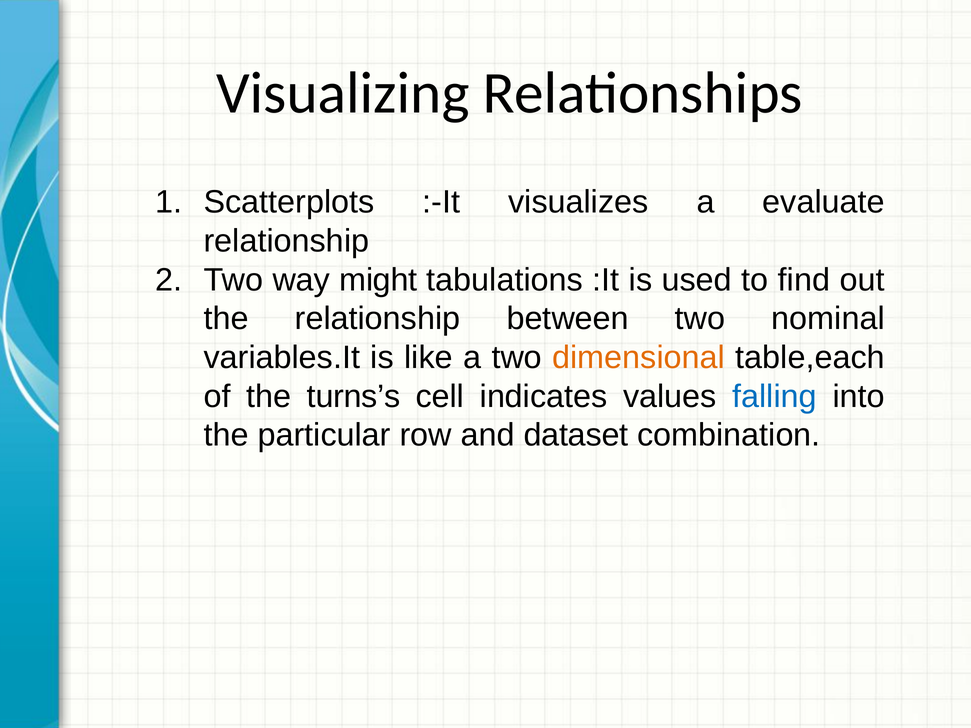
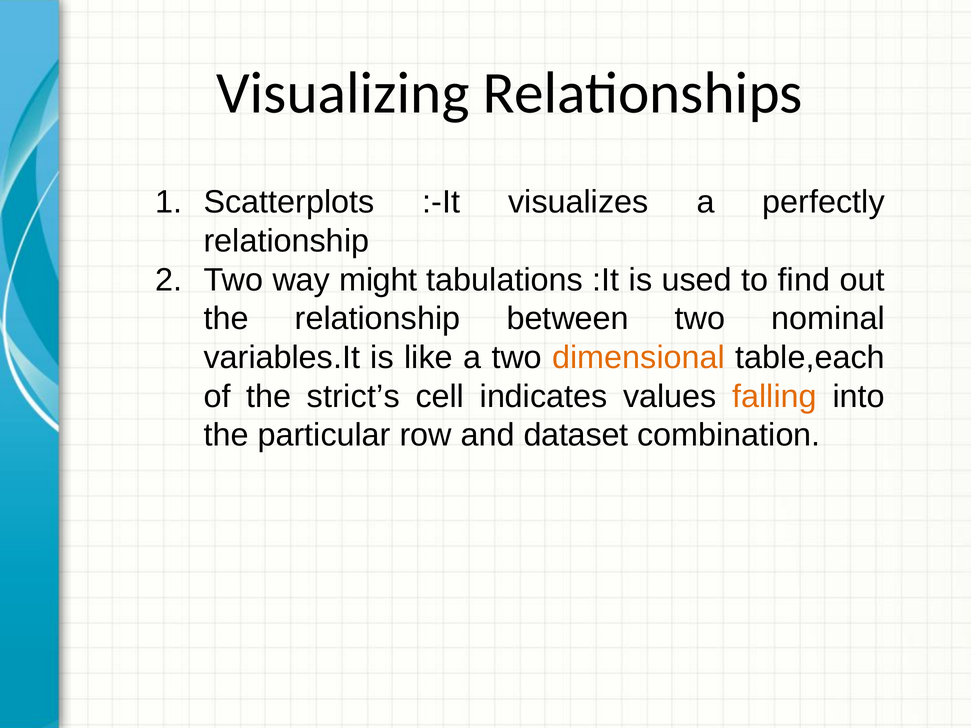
evaluate: evaluate -> perfectly
turns’s: turns’s -> strict’s
falling colour: blue -> orange
